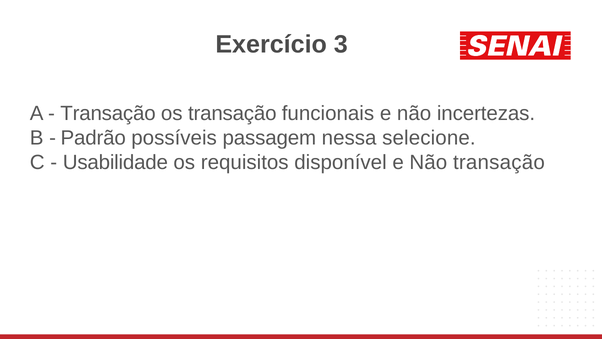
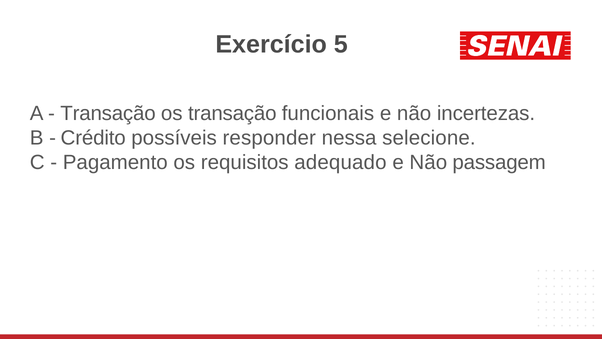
3: 3 -> 5
Padrão: Padrão -> Crédito
passagem: passagem -> responder
Usabilidade: Usabilidade -> Pagamento
disponível: disponível -> adequado
Não transação: transação -> passagem
